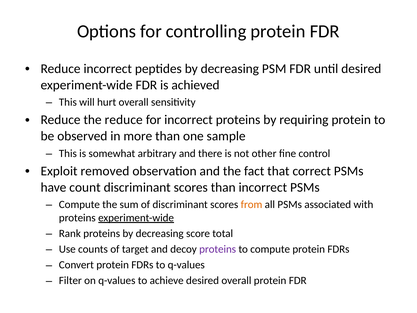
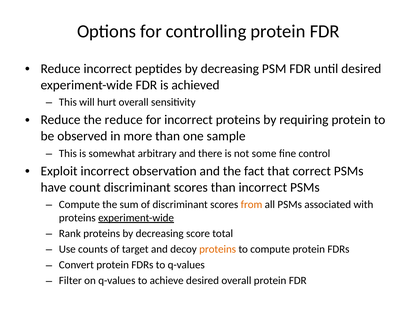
other: other -> some
Exploit removed: removed -> incorrect
proteins at (218, 249) colour: purple -> orange
